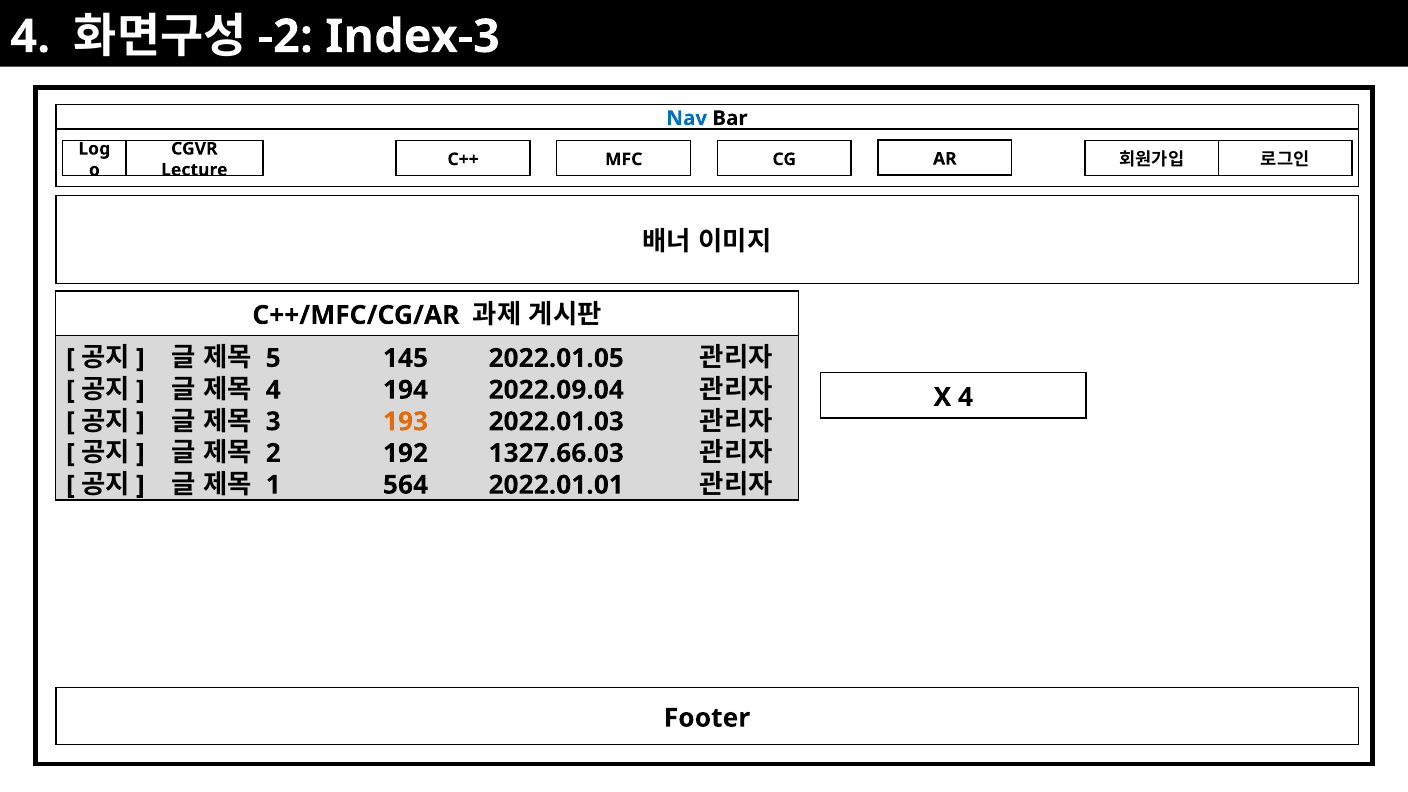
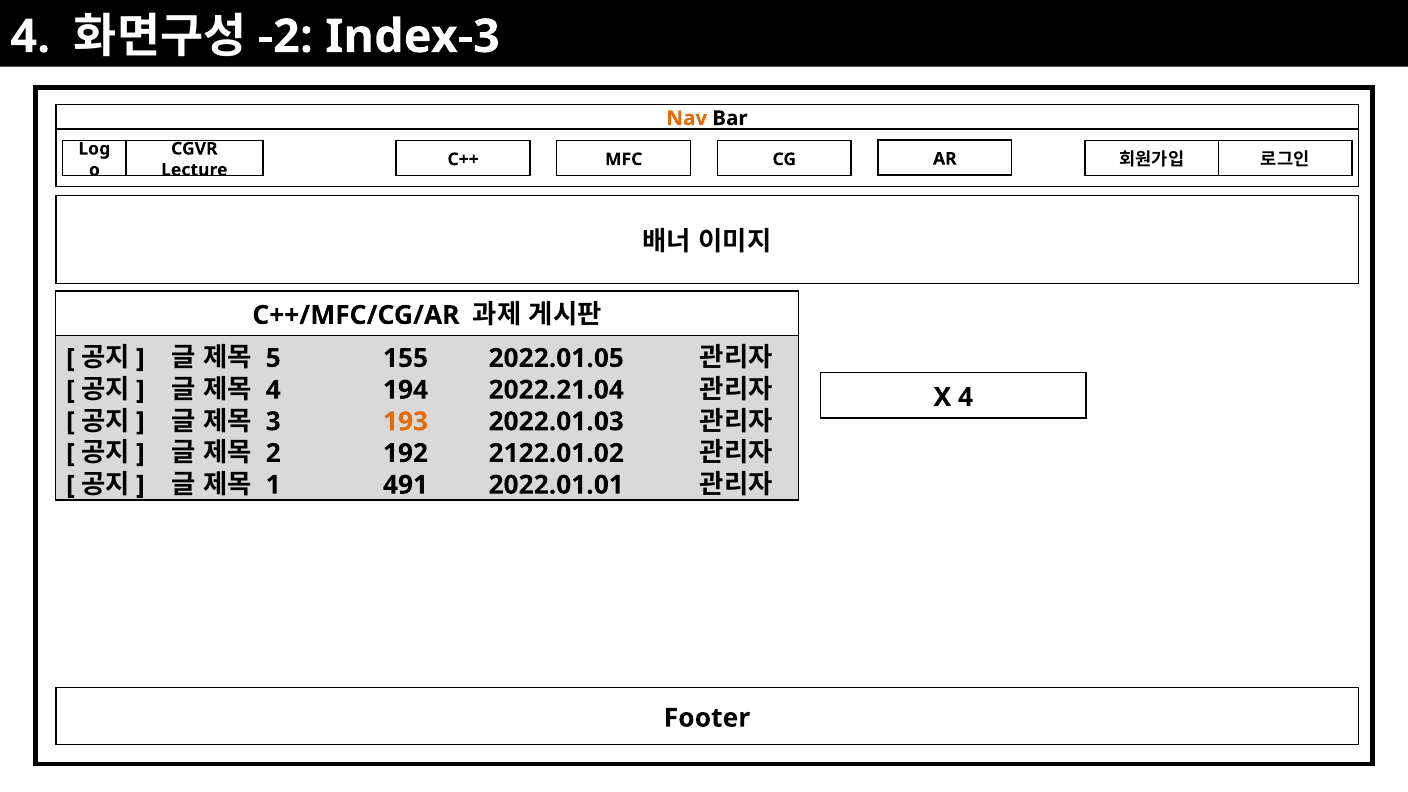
Nav colour: blue -> orange
145: 145 -> 155
2022.09.04: 2022.09.04 -> 2022.21.04
1327.66.03: 1327.66.03 -> 2122.01.02
564: 564 -> 491
